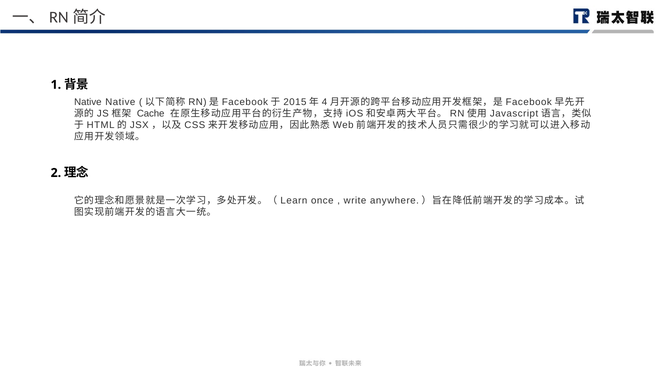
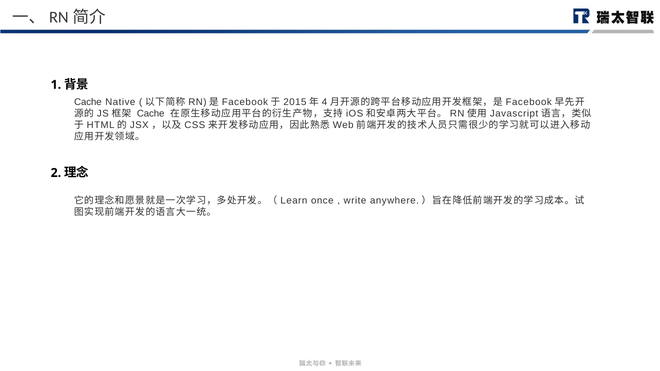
Native at (88, 102): Native -> Cache
